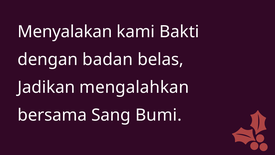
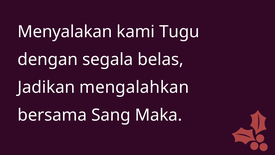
Bakti: Bakti -> Tugu
badan: badan -> segala
Bumi: Bumi -> Maka
